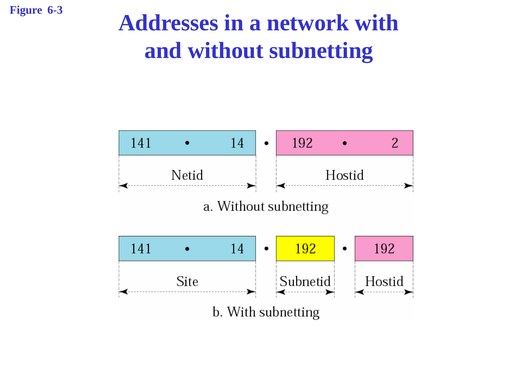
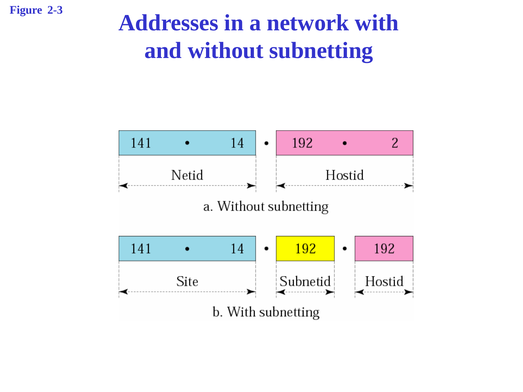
6-3: 6-3 -> 2-3
